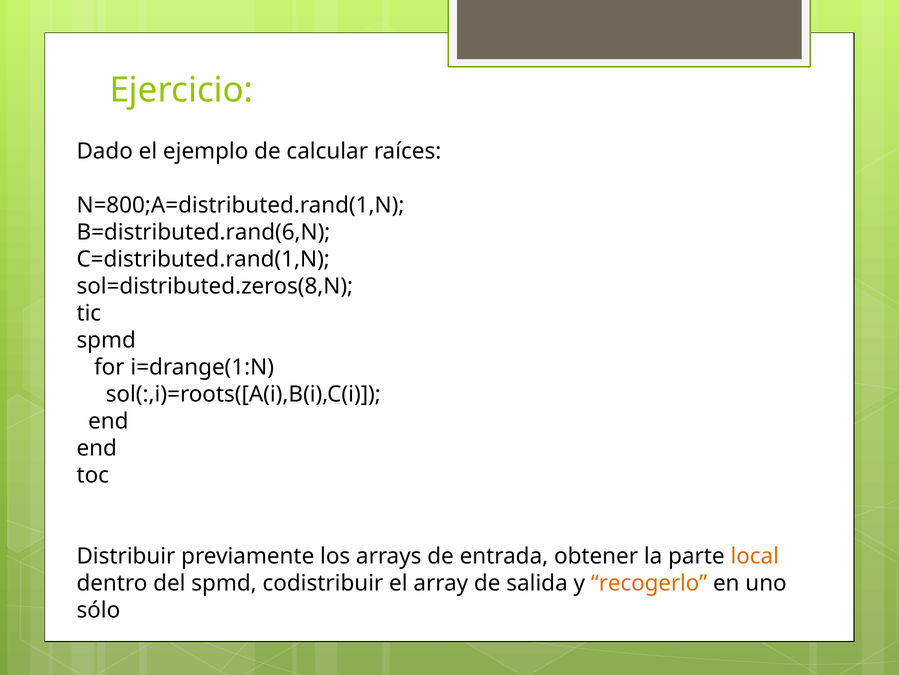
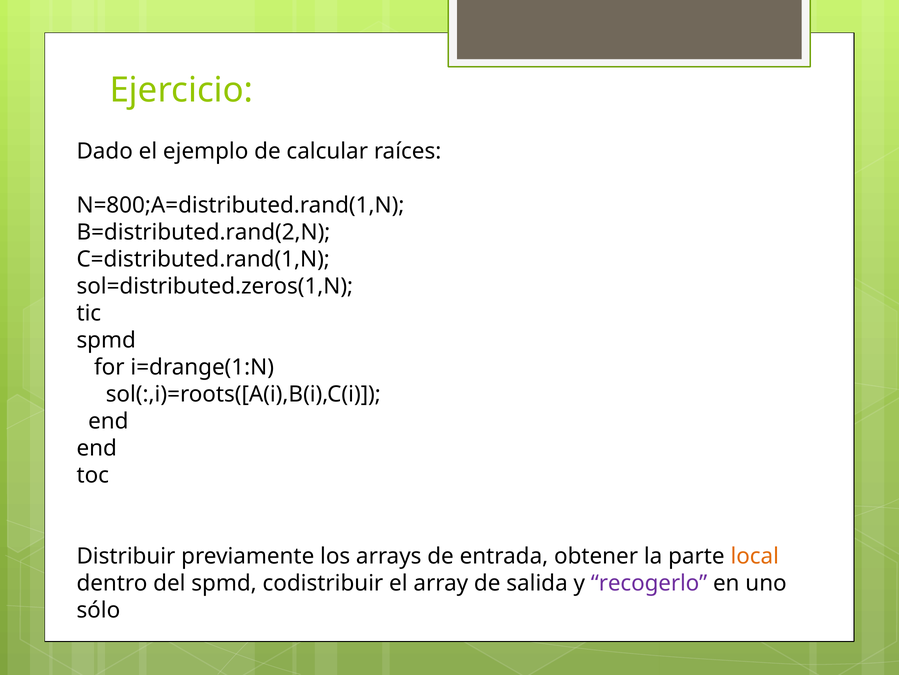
B=distributed.rand(6,N: B=distributed.rand(6,N -> B=distributed.rand(2,N
sol=distributed.zeros(8,N: sol=distributed.zeros(8,N -> sol=distributed.zeros(1,N
recogerlo colour: orange -> purple
